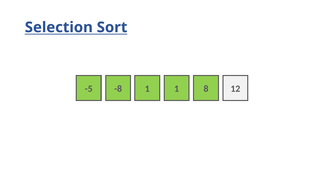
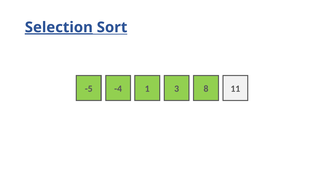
Selection underline: none -> present
-8: -8 -> -4
1 1: 1 -> 3
12: 12 -> 11
